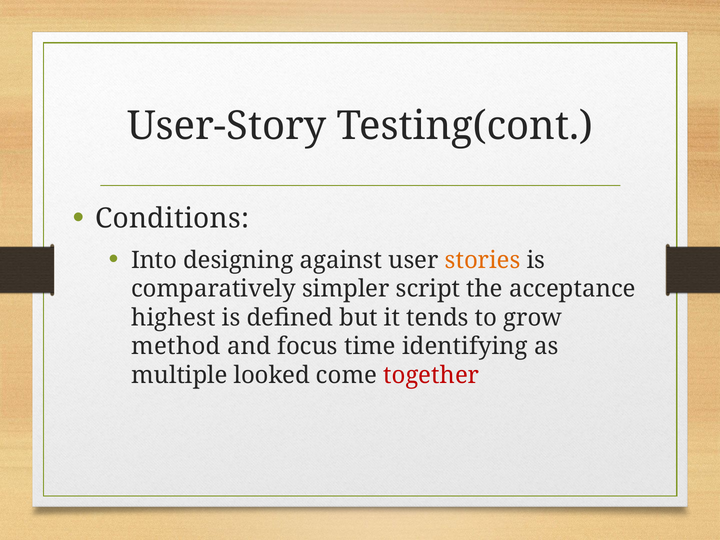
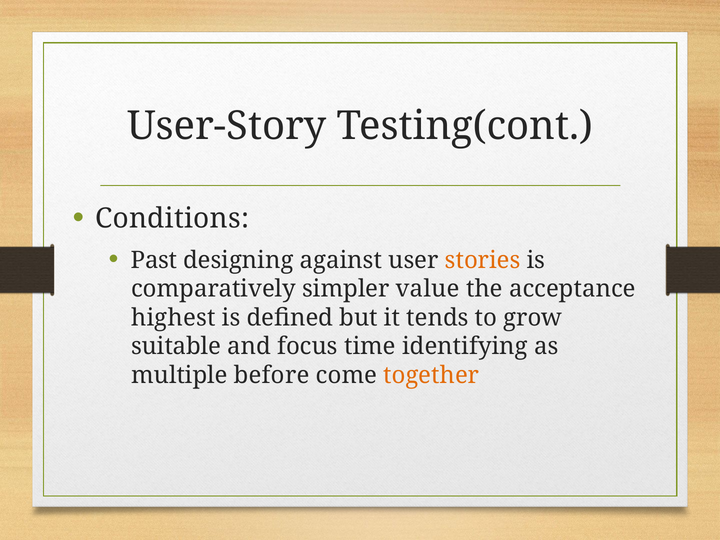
Into: Into -> Past
script: script -> value
method: method -> suitable
looked: looked -> before
together colour: red -> orange
